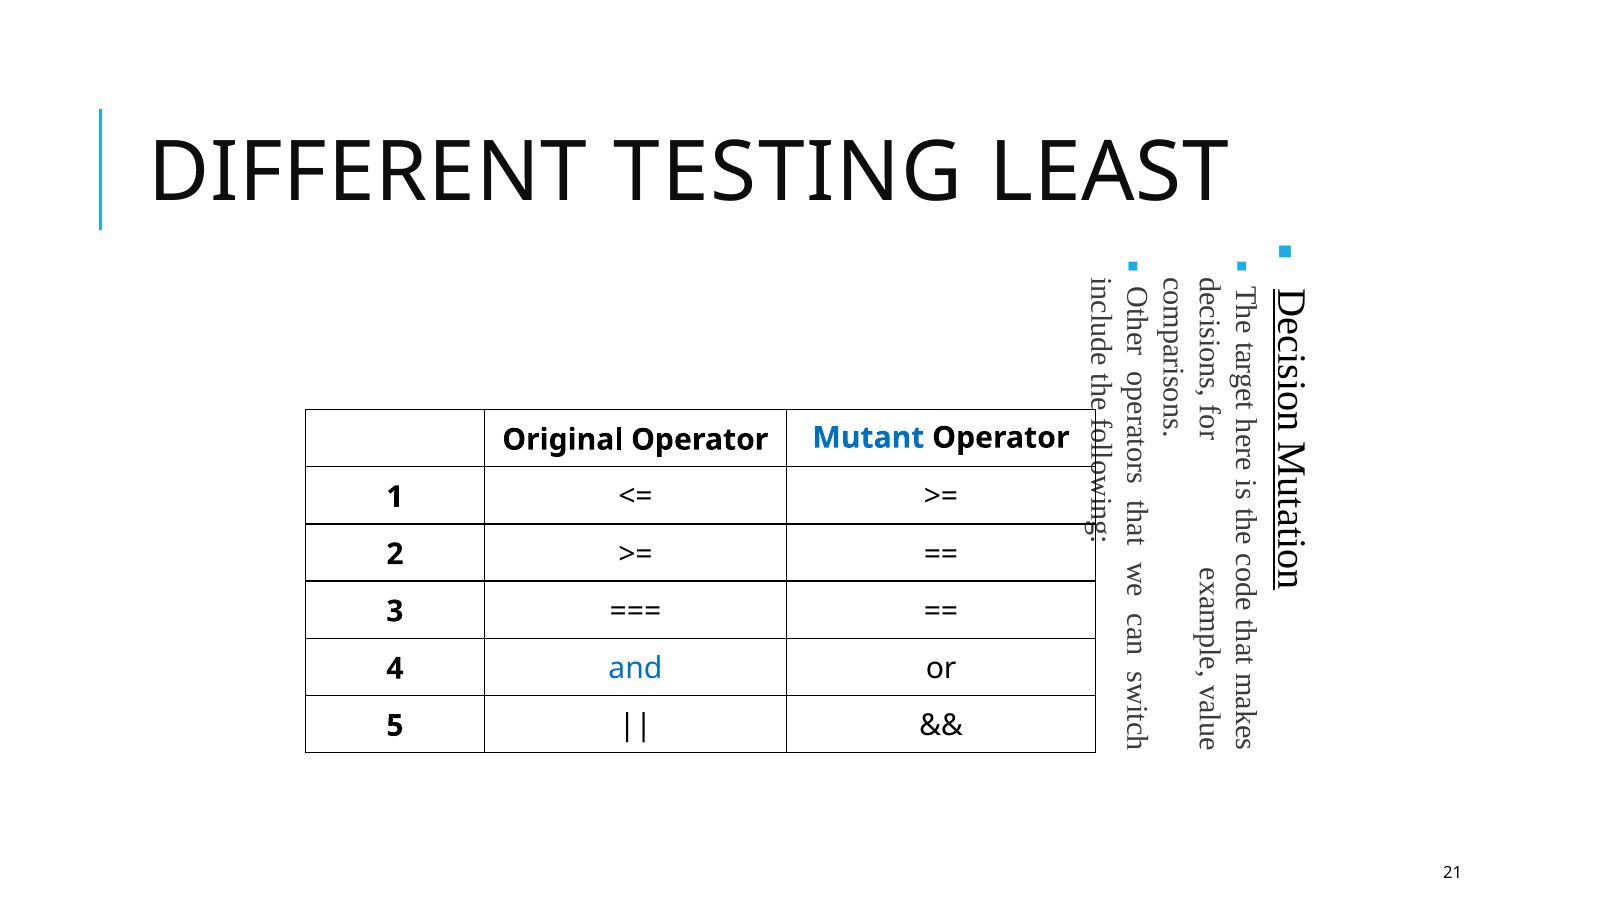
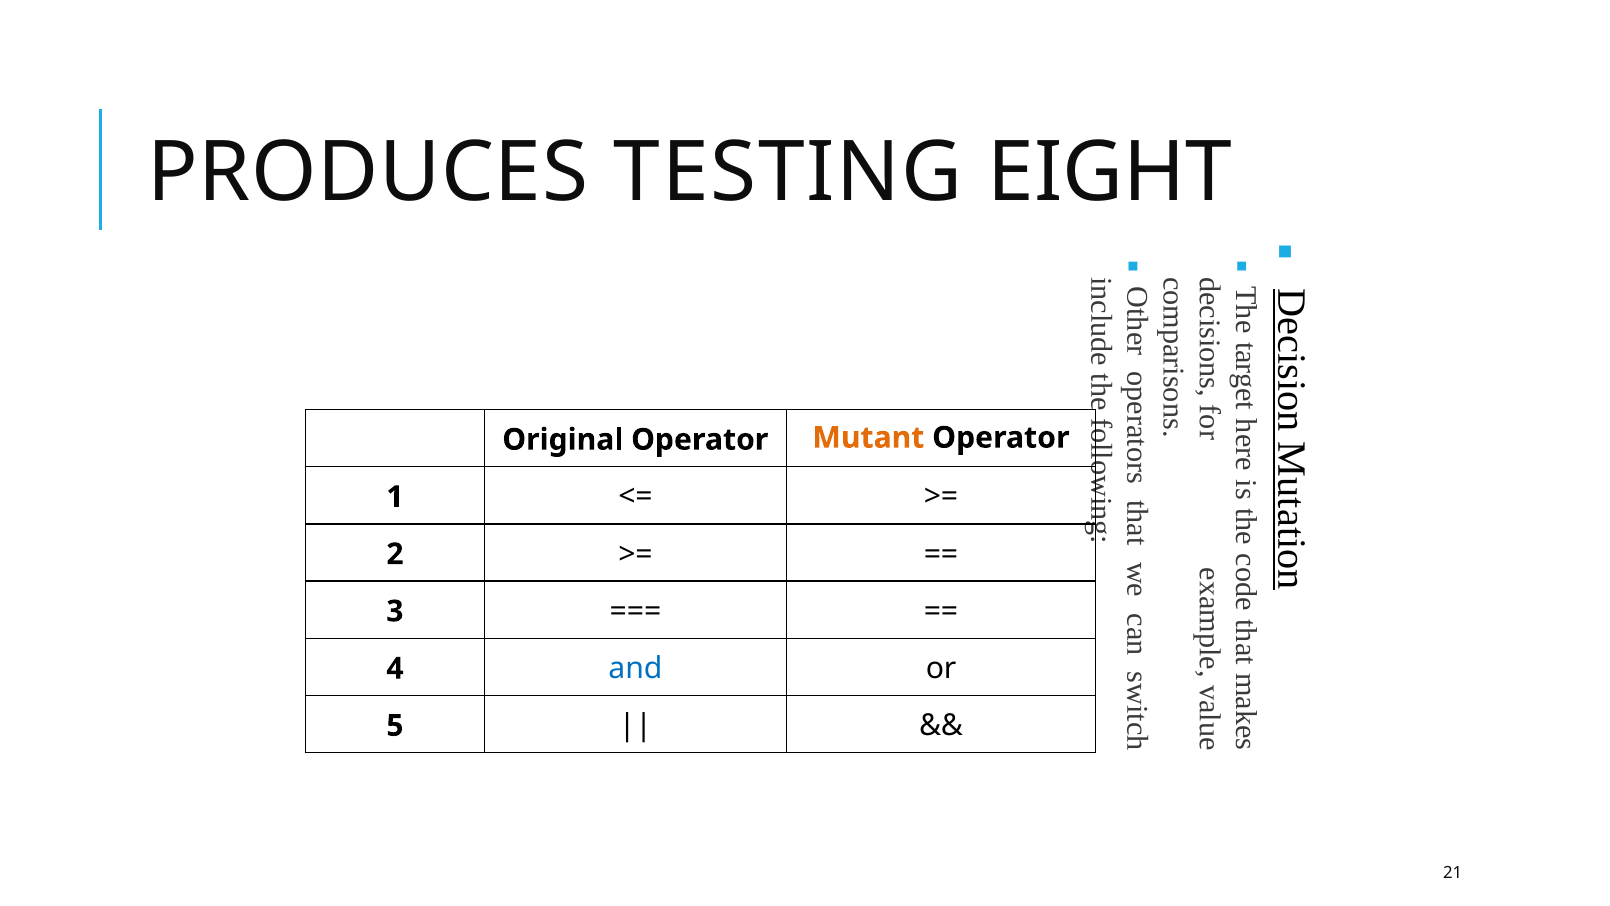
DIFFERENT: DIFFERENT -> PRODUCES
LEAST: LEAST -> EIGHT
Mutant colour: blue -> orange
